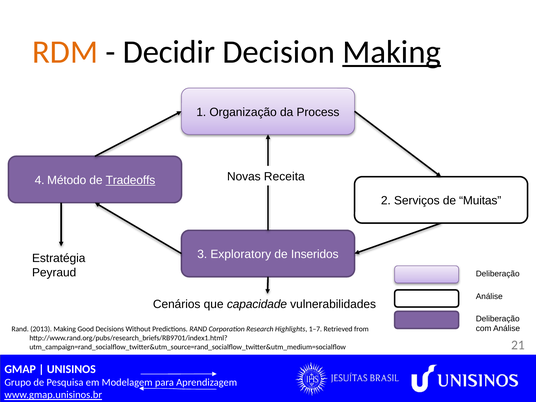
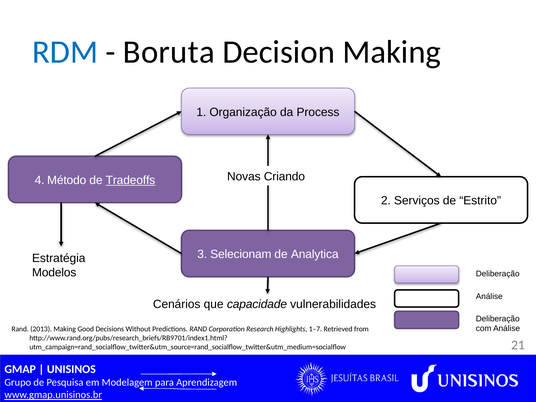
RDM colour: orange -> blue
Decidir: Decidir -> Boruta
Making at (392, 52) underline: present -> none
Receita: Receita -> Criando
Muitas: Muitas -> Estrito
Exploratory: Exploratory -> Selecionam
Inseridos: Inseridos -> Analytica
Peyraud: Peyraud -> Modelos
